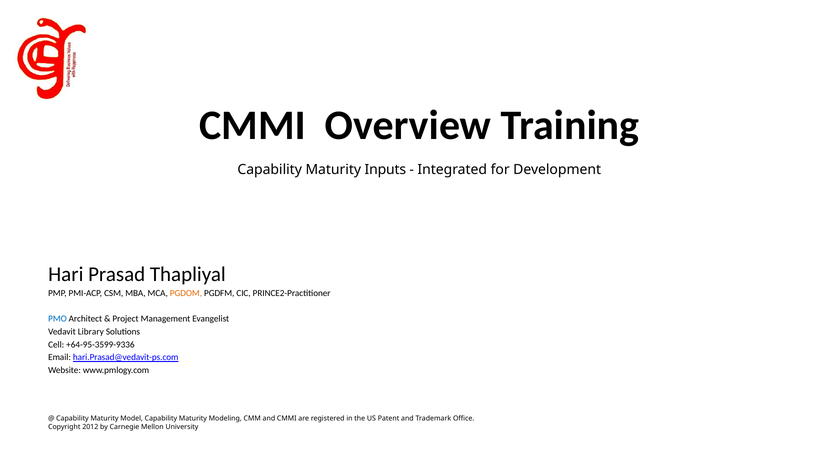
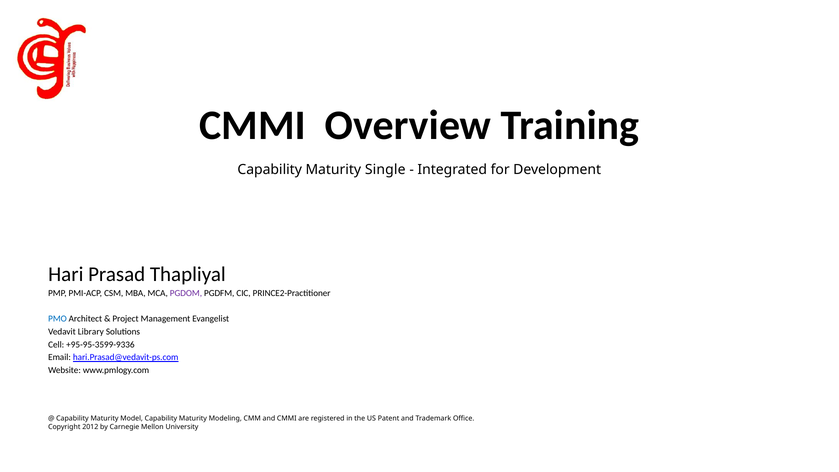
Inputs: Inputs -> Single
PGDOM colour: orange -> purple
+64-95-3599-9336: +64-95-3599-9336 -> +95-95-3599-9336
